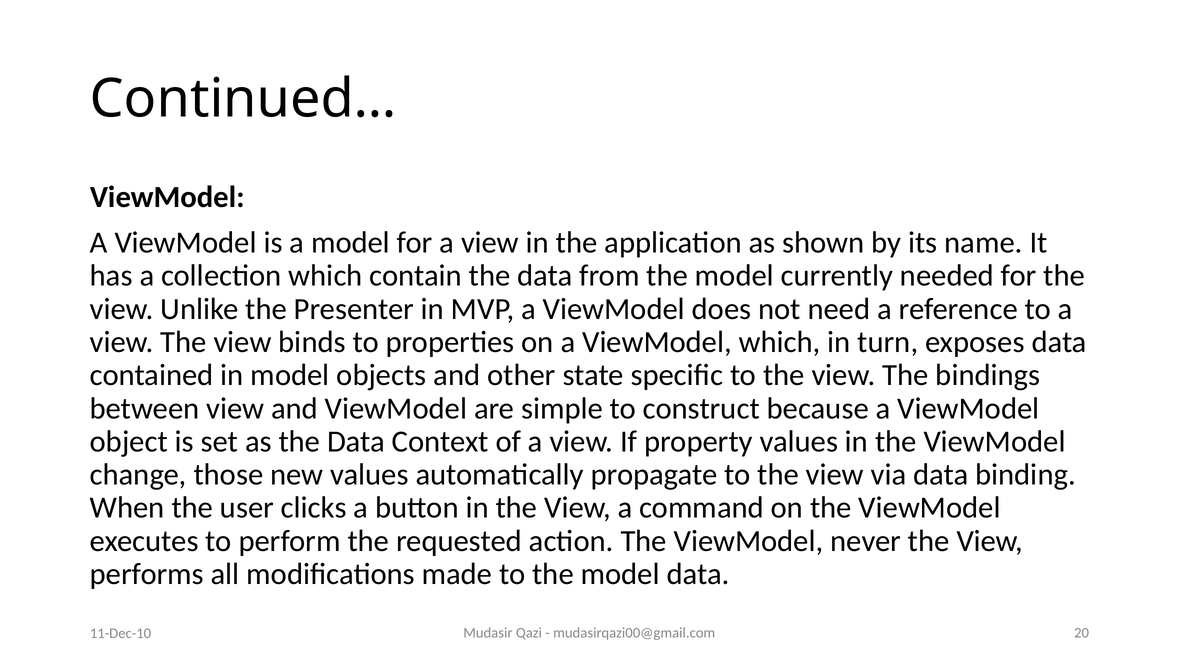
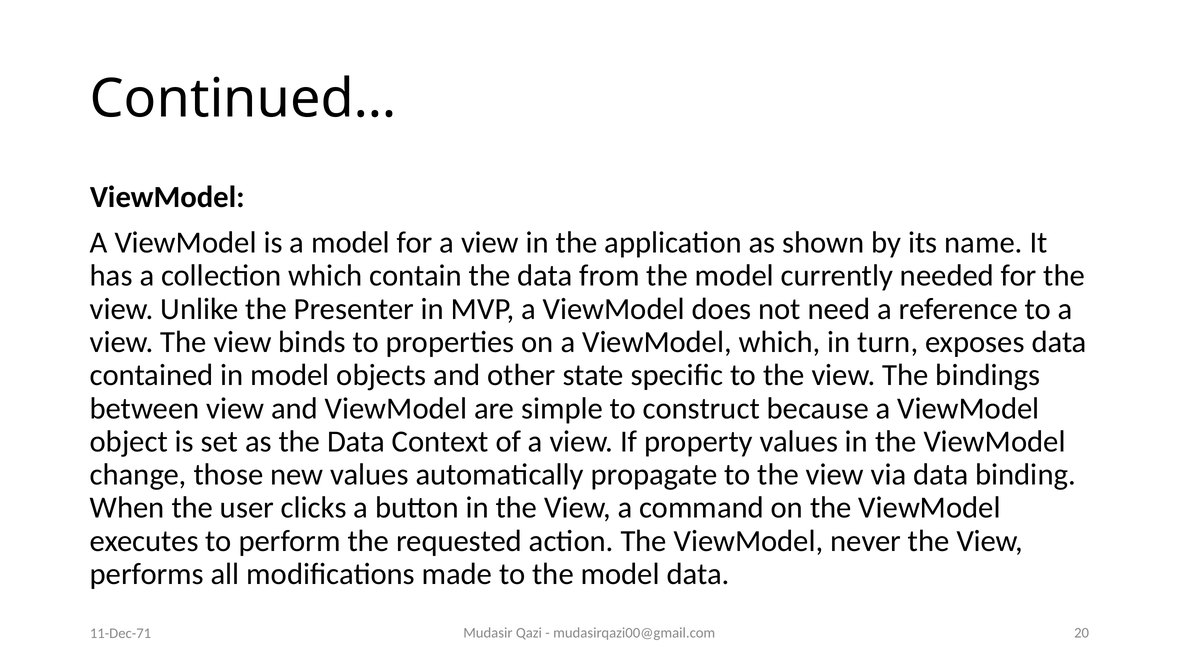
11-Dec-10: 11-Dec-10 -> 11-Dec-71
